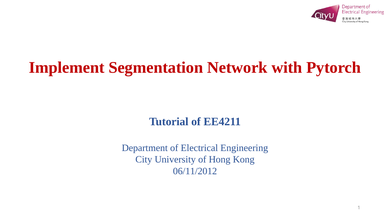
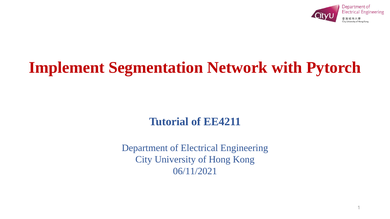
06/11/2012: 06/11/2012 -> 06/11/2021
